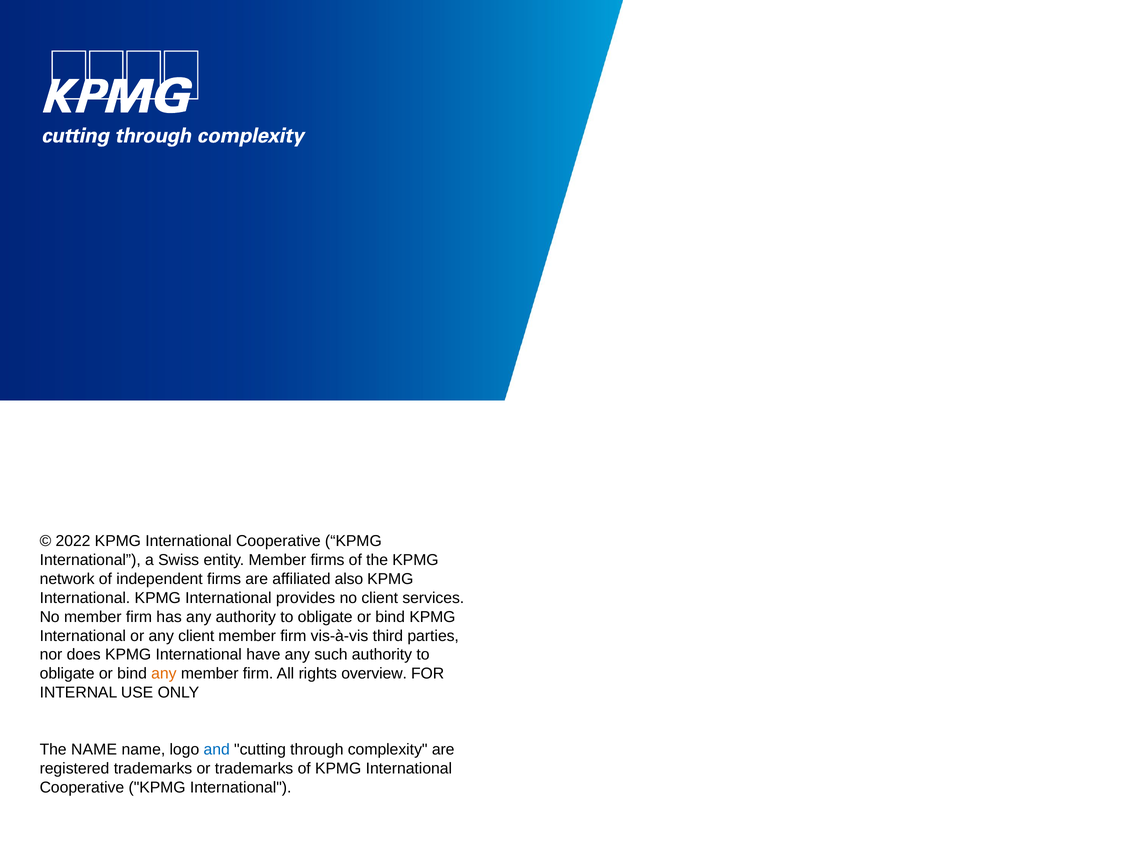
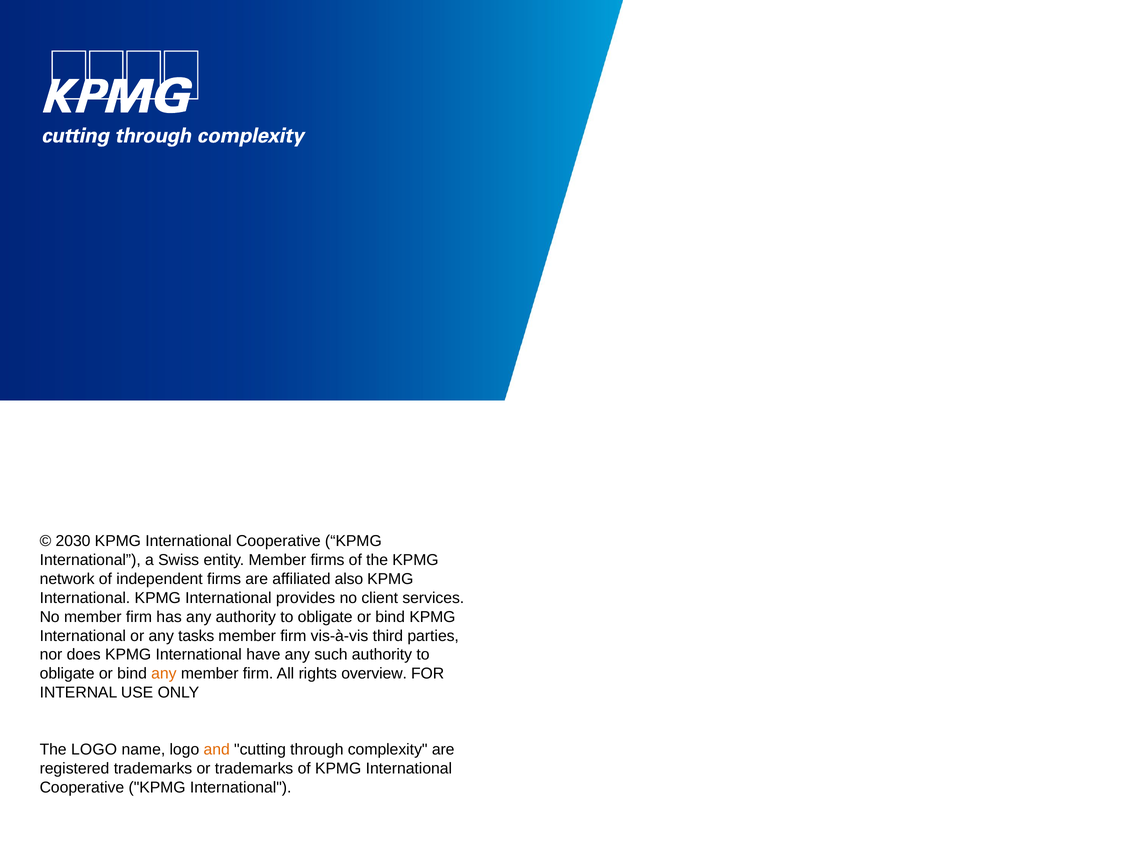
2022: 2022 -> 2030
any client: client -> tasks
The NAME: NAME -> LOGO
and colour: blue -> orange
